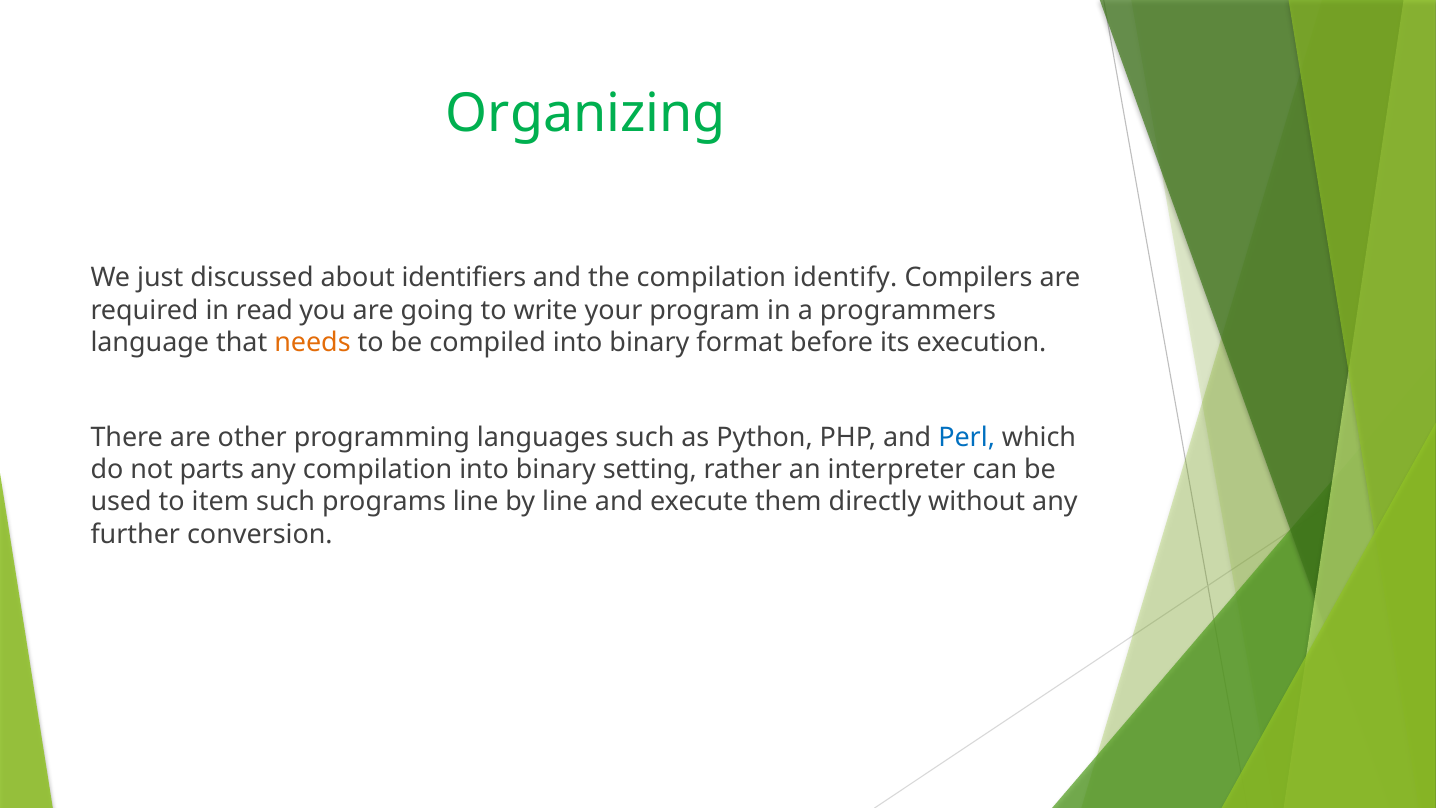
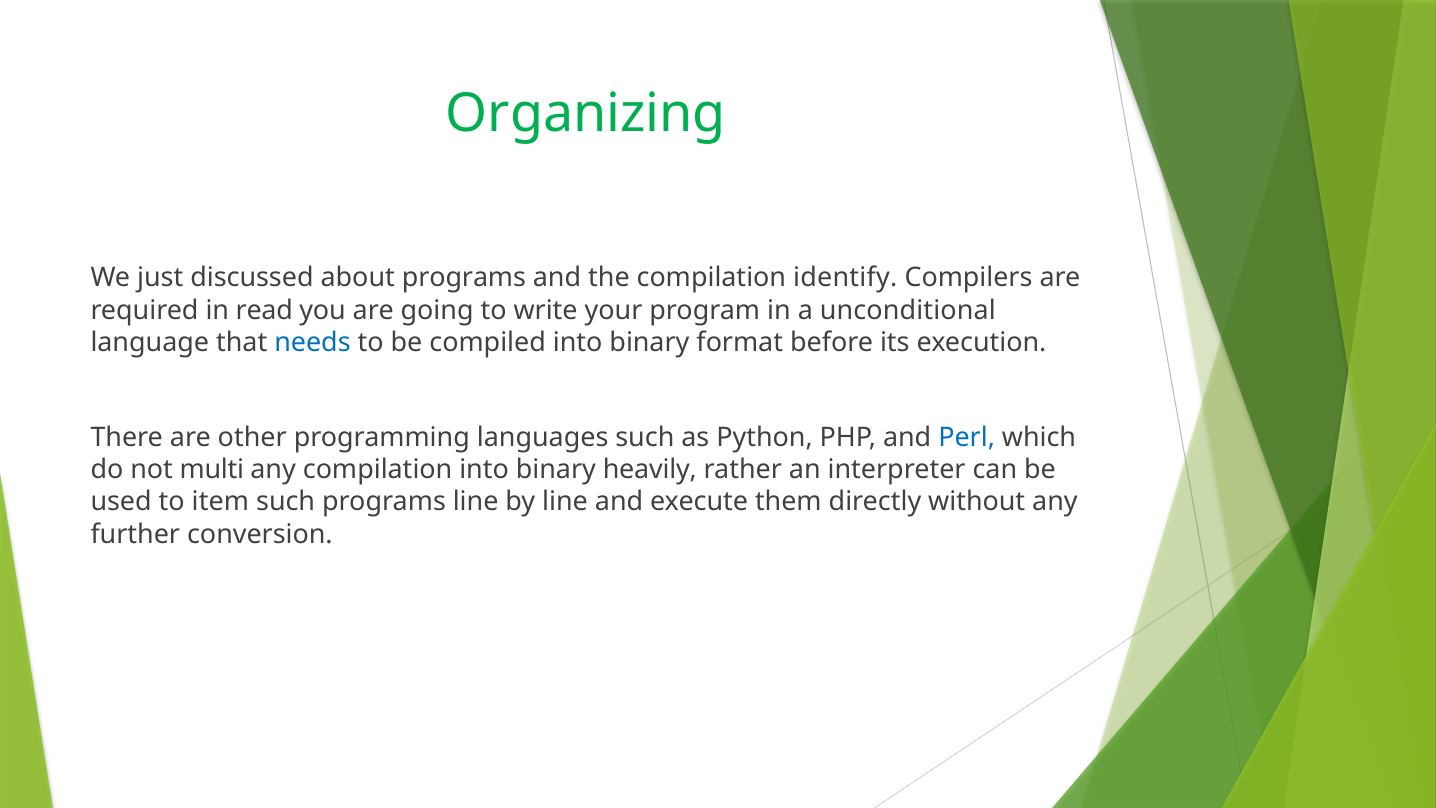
about identifiers: identifiers -> programs
programmers: programmers -> unconditional
needs colour: orange -> blue
parts: parts -> multi
setting: setting -> heavily
